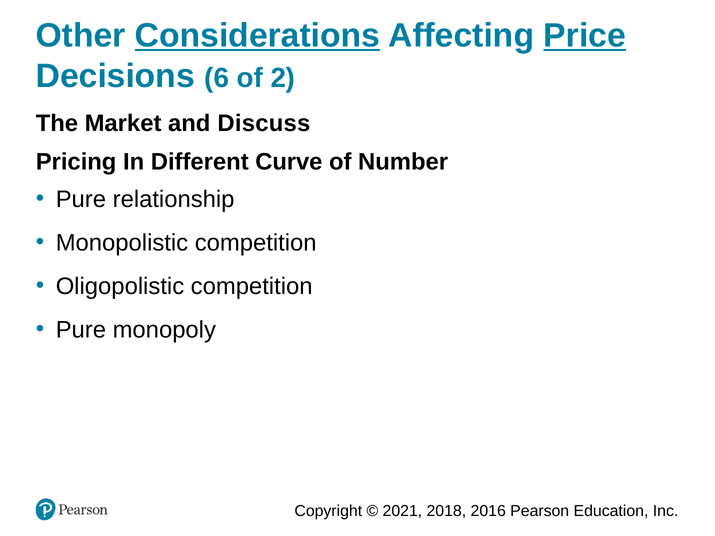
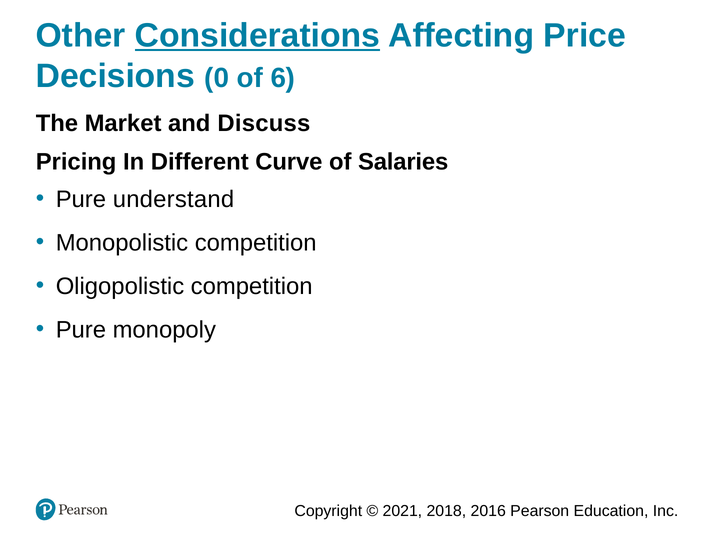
Price underline: present -> none
6: 6 -> 0
2: 2 -> 6
Number: Number -> Salaries
relationship: relationship -> understand
